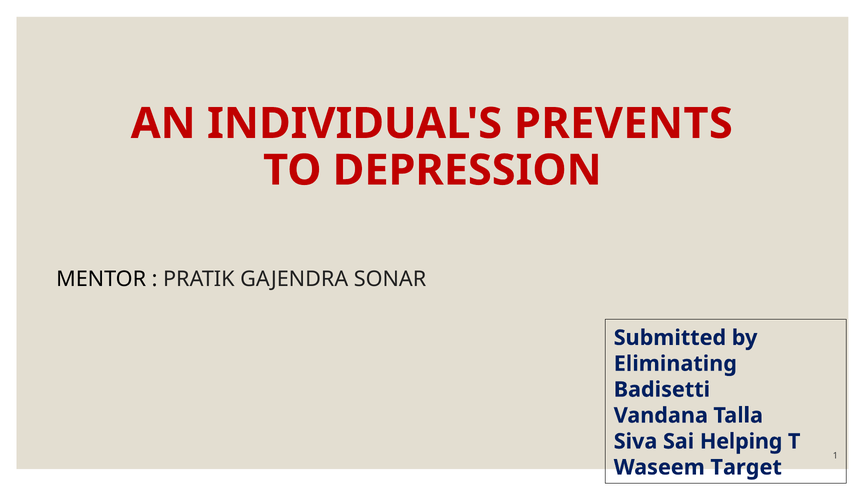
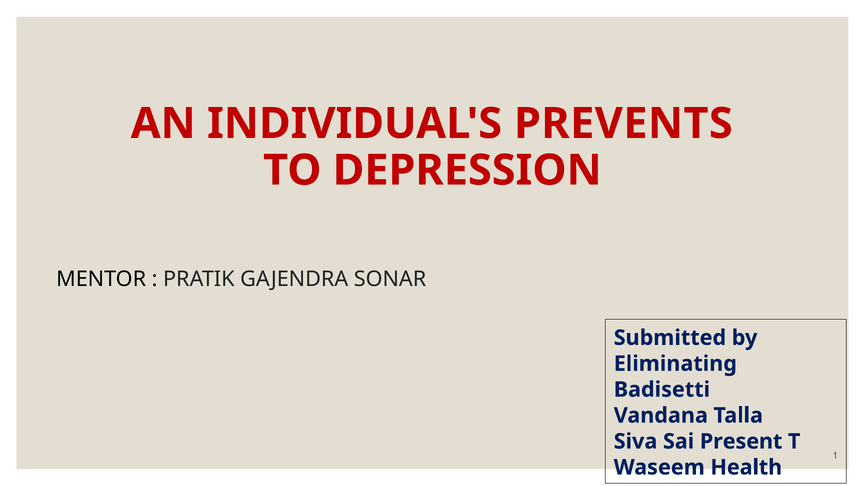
Helping: Helping -> Present
Target: Target -> Health
